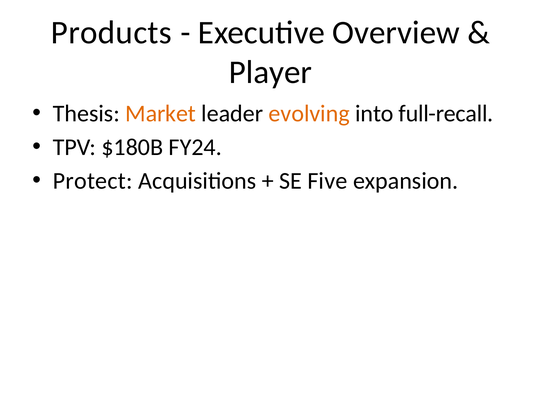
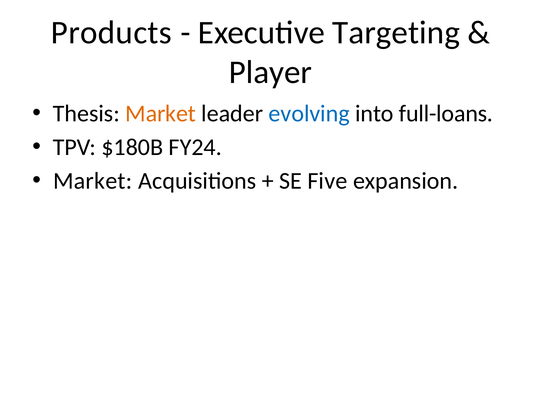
Overview: Overview -> Targeting
evolving colour: orange -> blue
full-recall: full-recall -> full-loans
Protect at (93, 181): Protect -> Market
